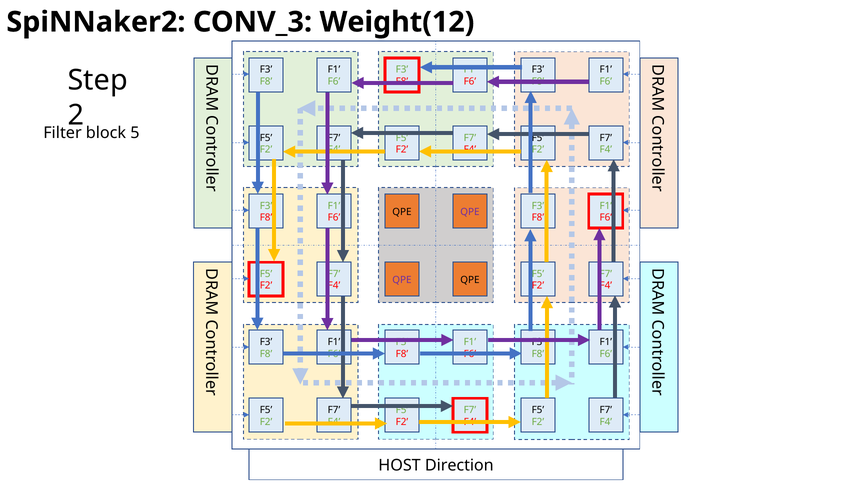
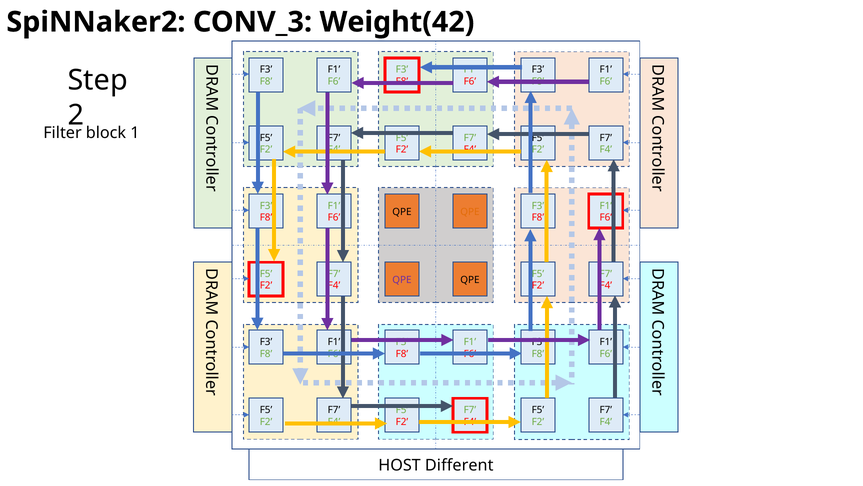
Weight(12: Weight(12 -> Weight(42
5: 5 -> 1
QPE at (470, 212) colour: purple -> orange
Direction: Direction -> Different
